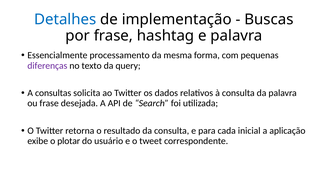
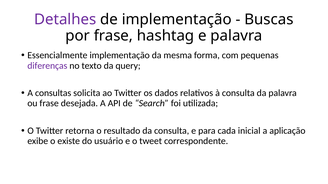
Detalhes colour: blue -> purple
Essencialmente processamento: processamento -> implementação
plotar: plotar -> existe
